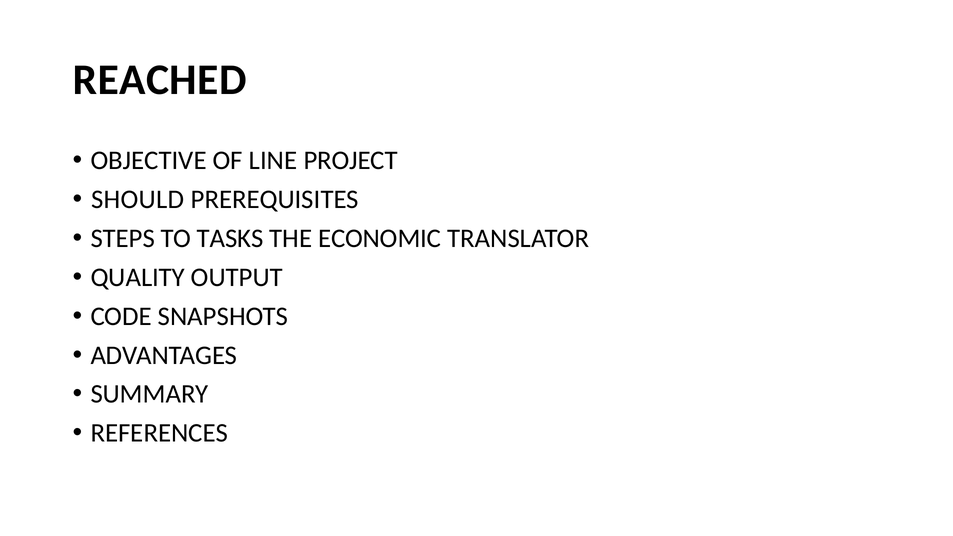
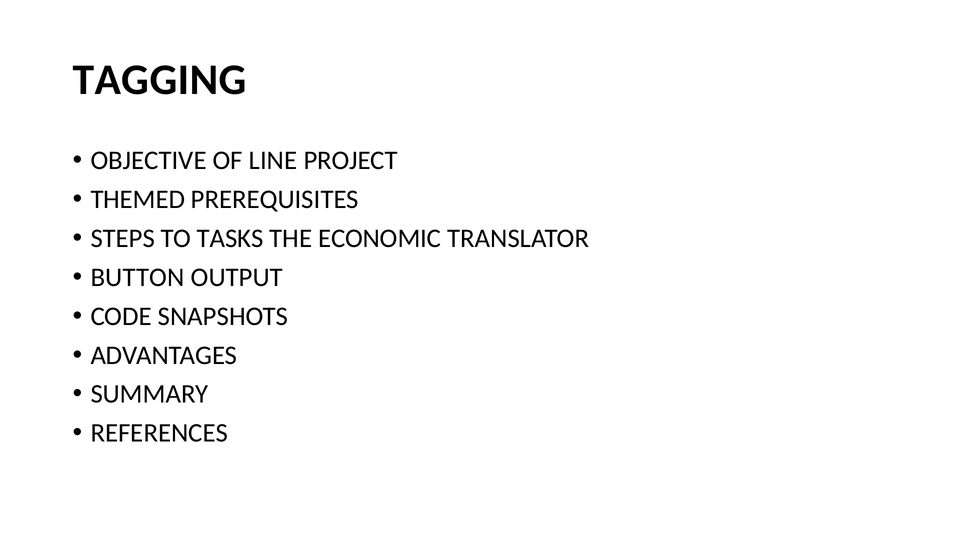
REACHED: REACHED -> TAGGING
SHOULD: SHOULD -> THEMED
QUALITY: QUALITY -> BUTTON
